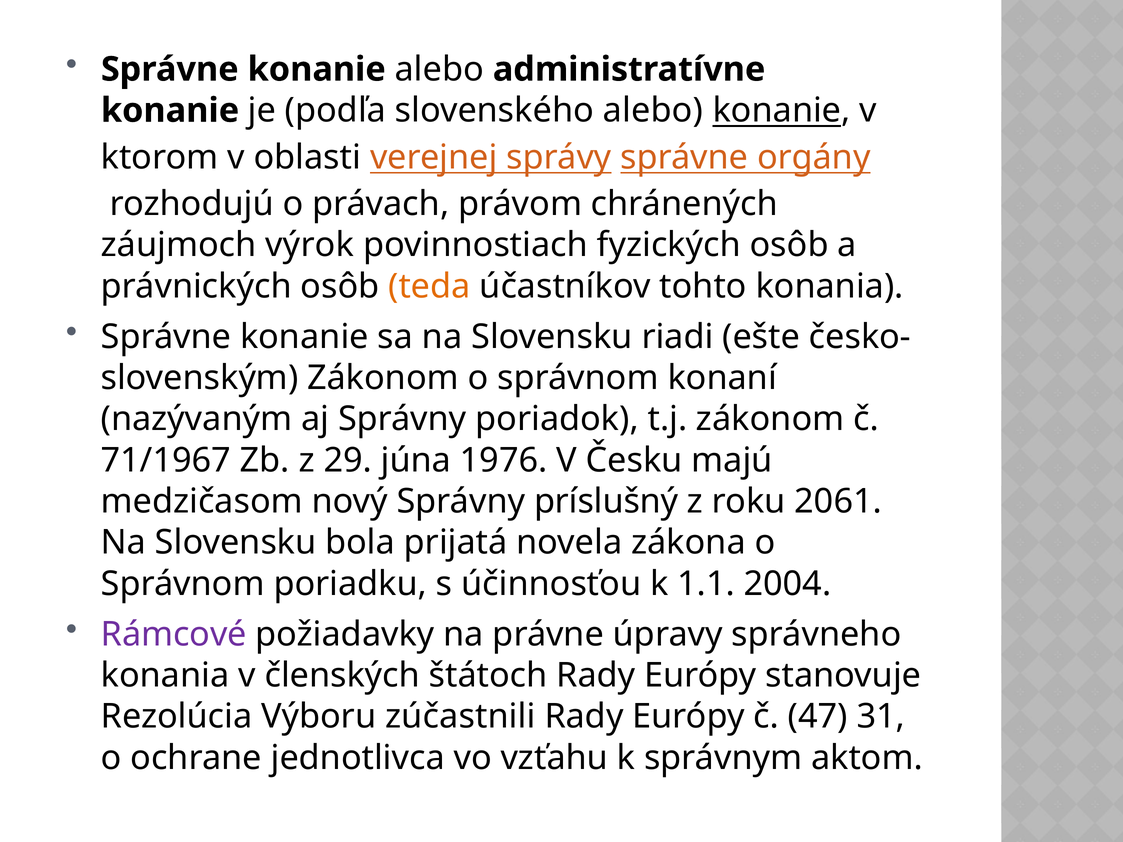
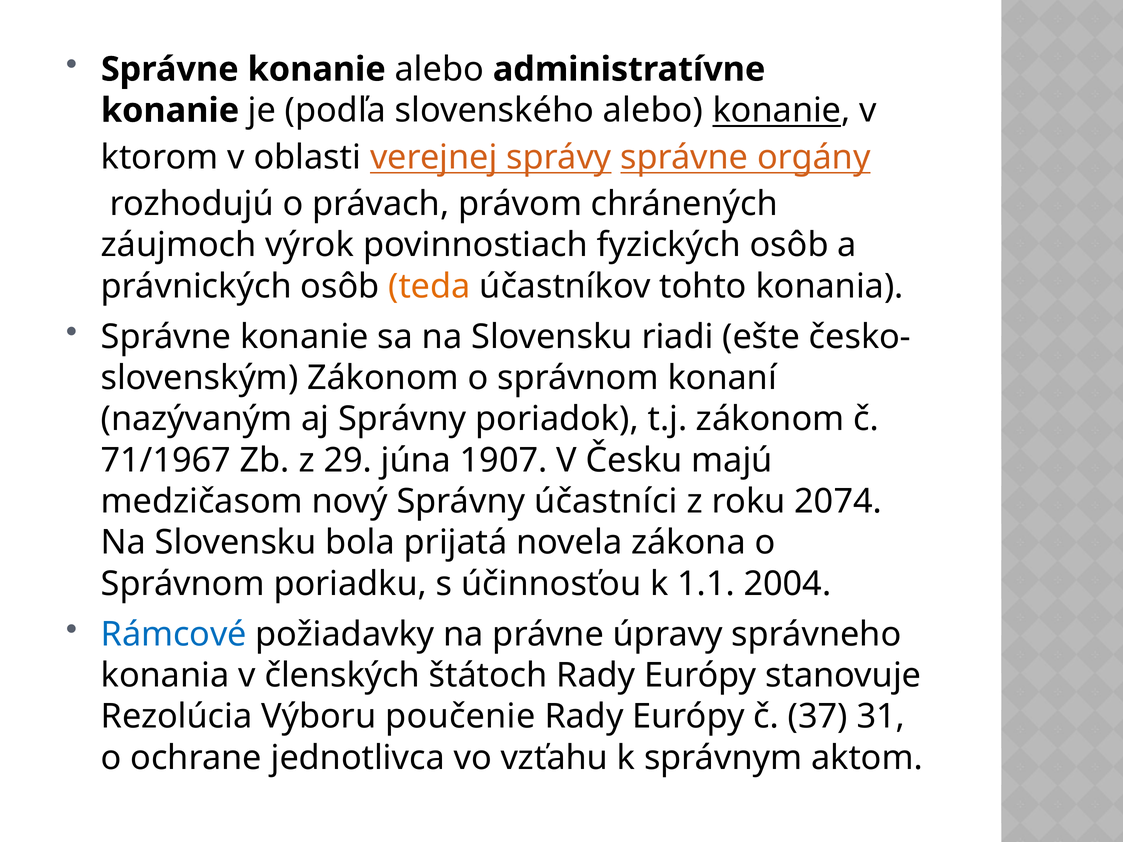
1976: 1976 -> 1907
príslušný: príslušný -> účastníci
2061: 2061 -> 2074
Rámcové colour: purple -> blue
zúčastnili: zúčastnili -> poučenie
47: 47 -> 37
